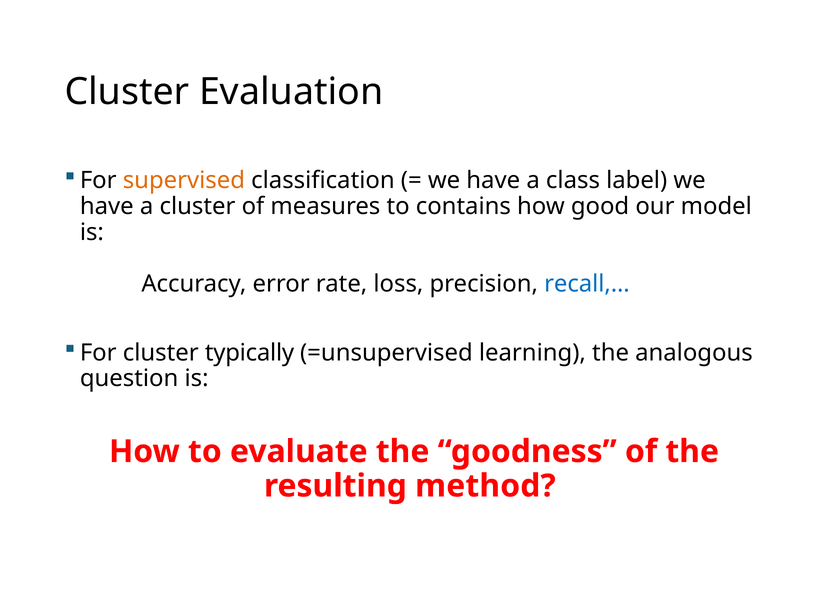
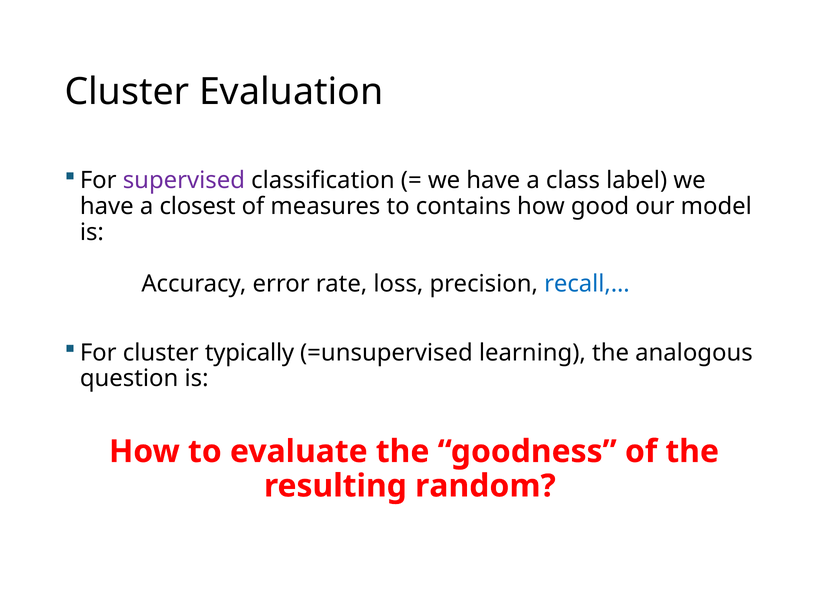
supervised colour: orange -> purple
a cluster: cluster -> closest
method: method -> random
